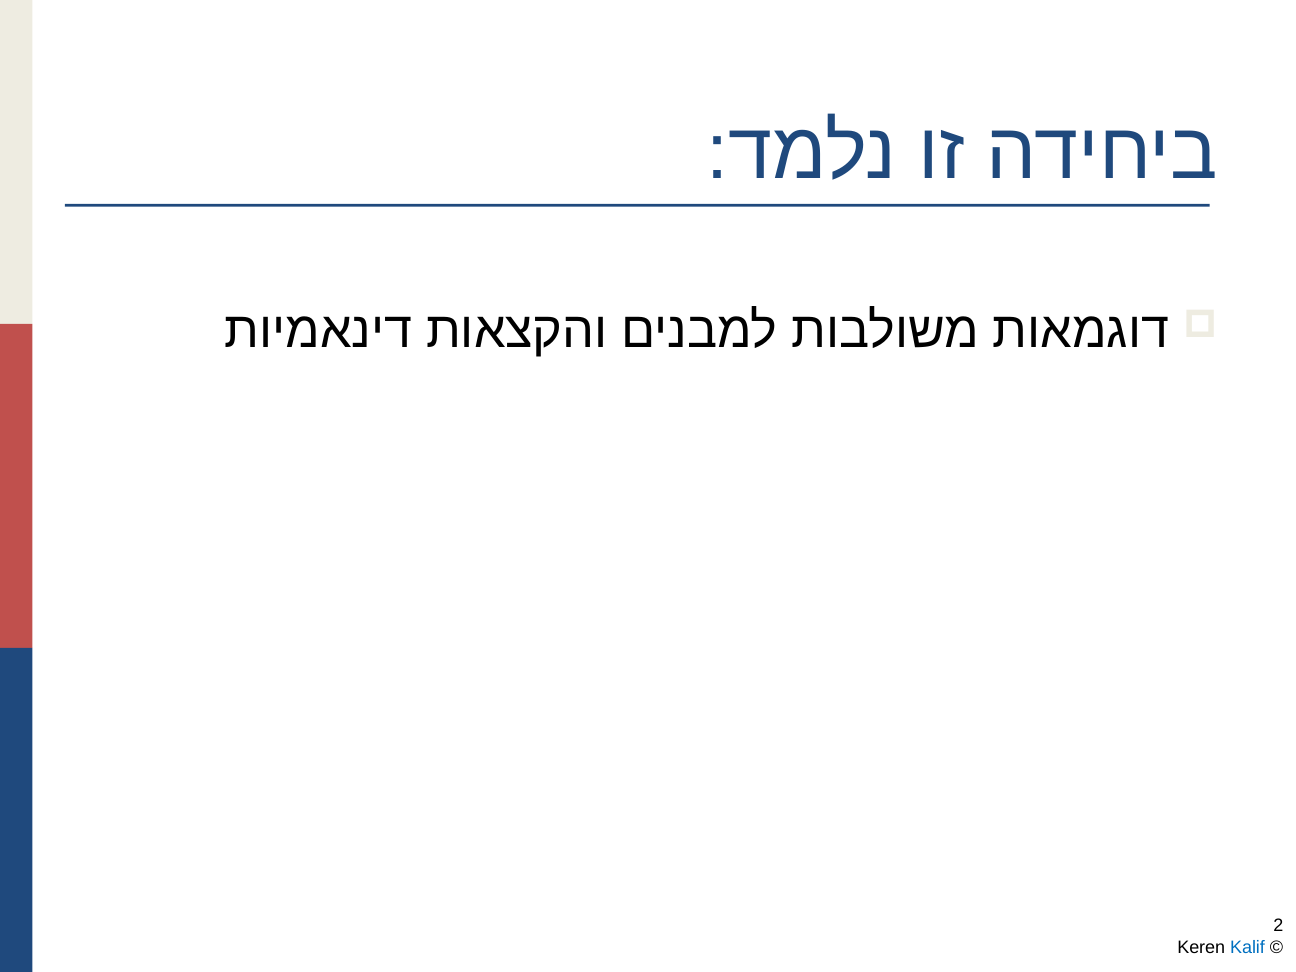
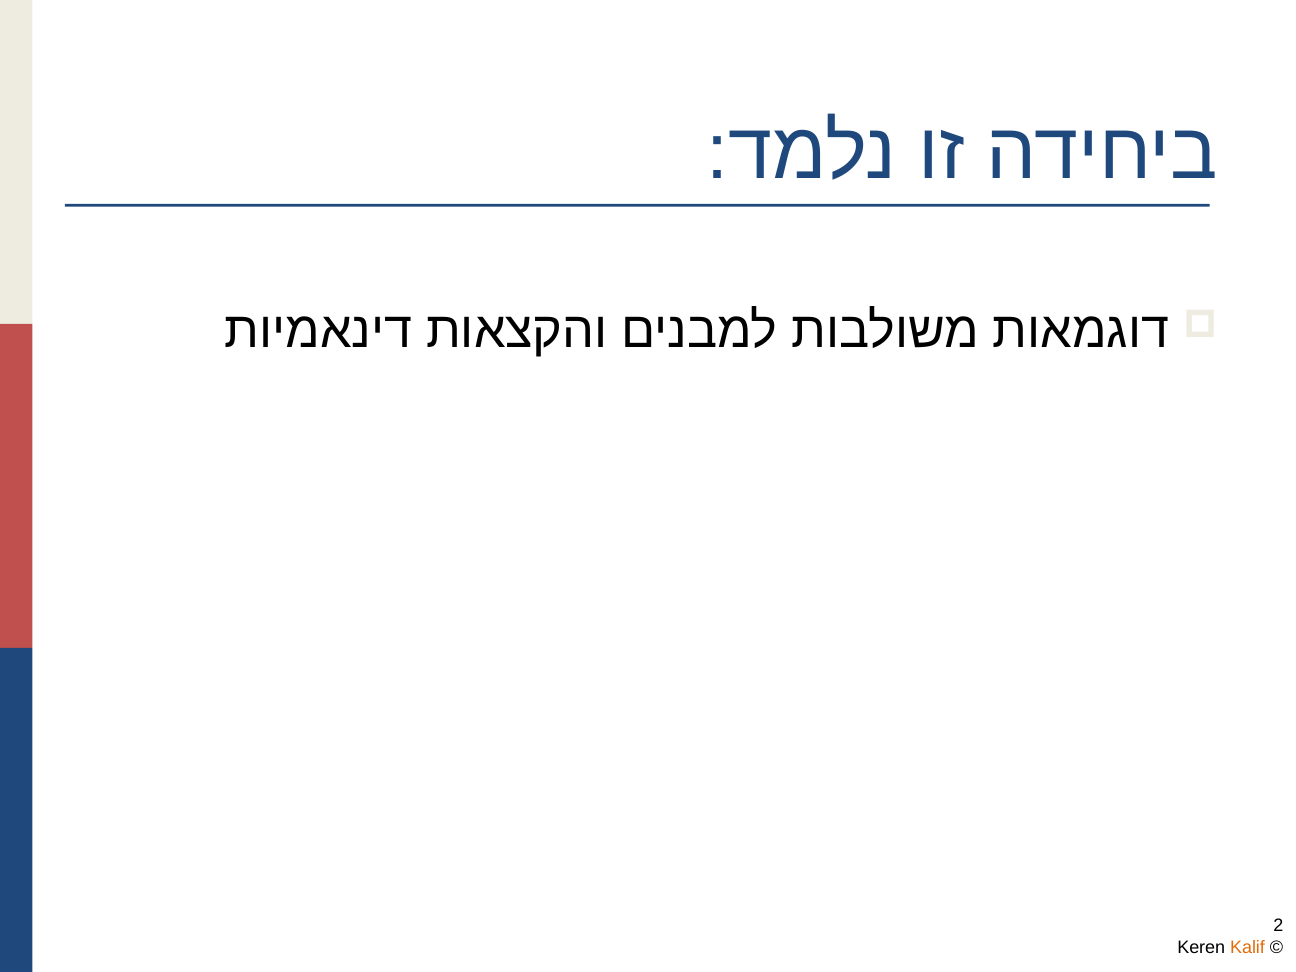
Kalif colour: blue -> orange
